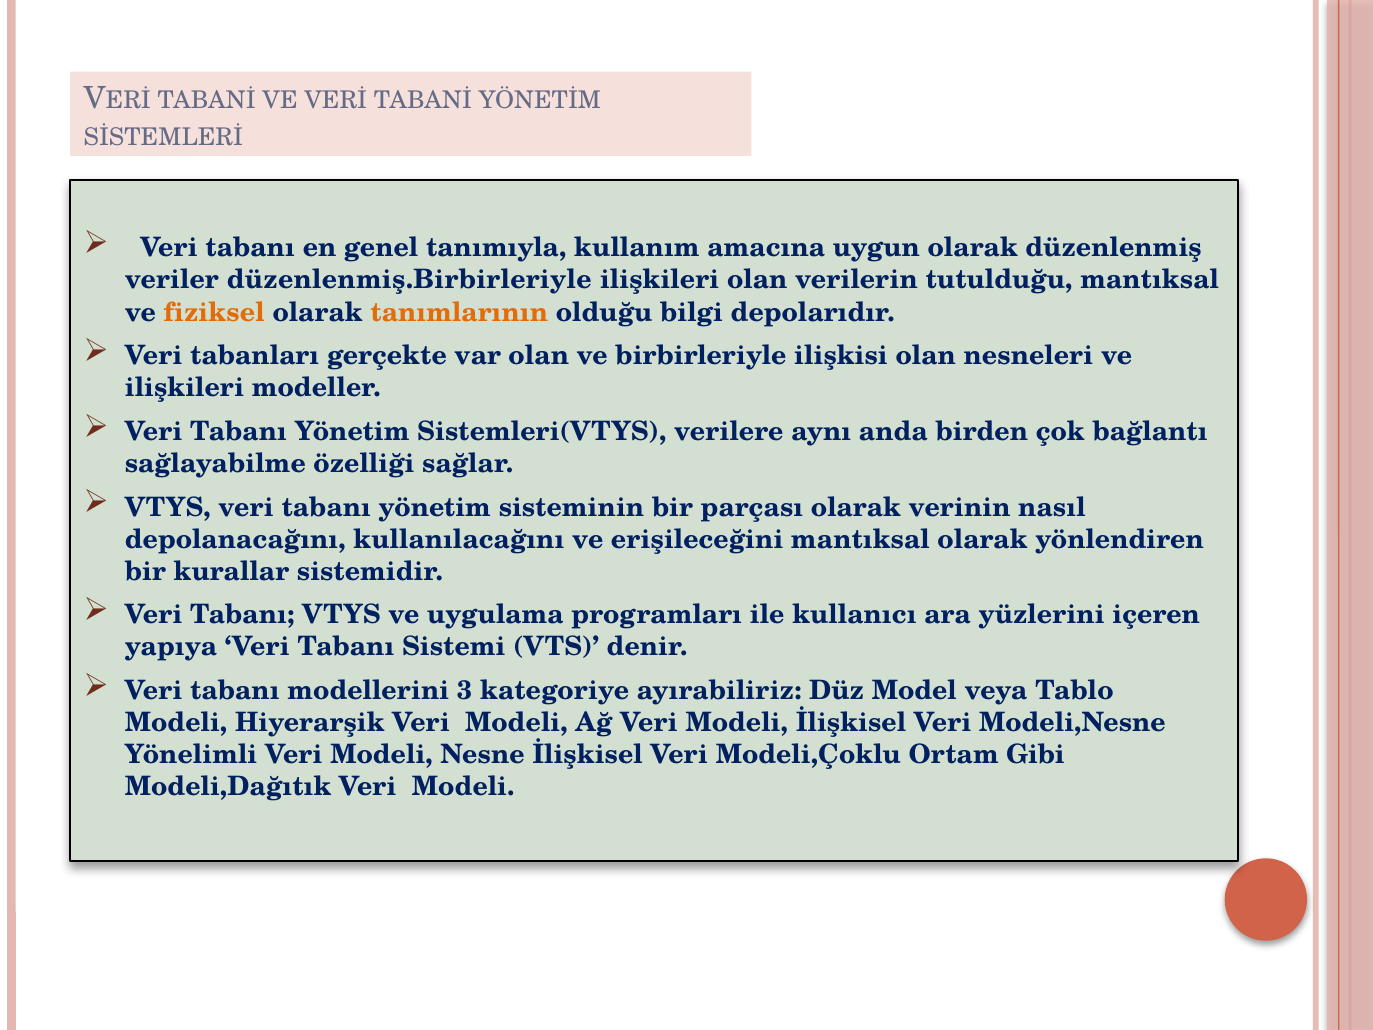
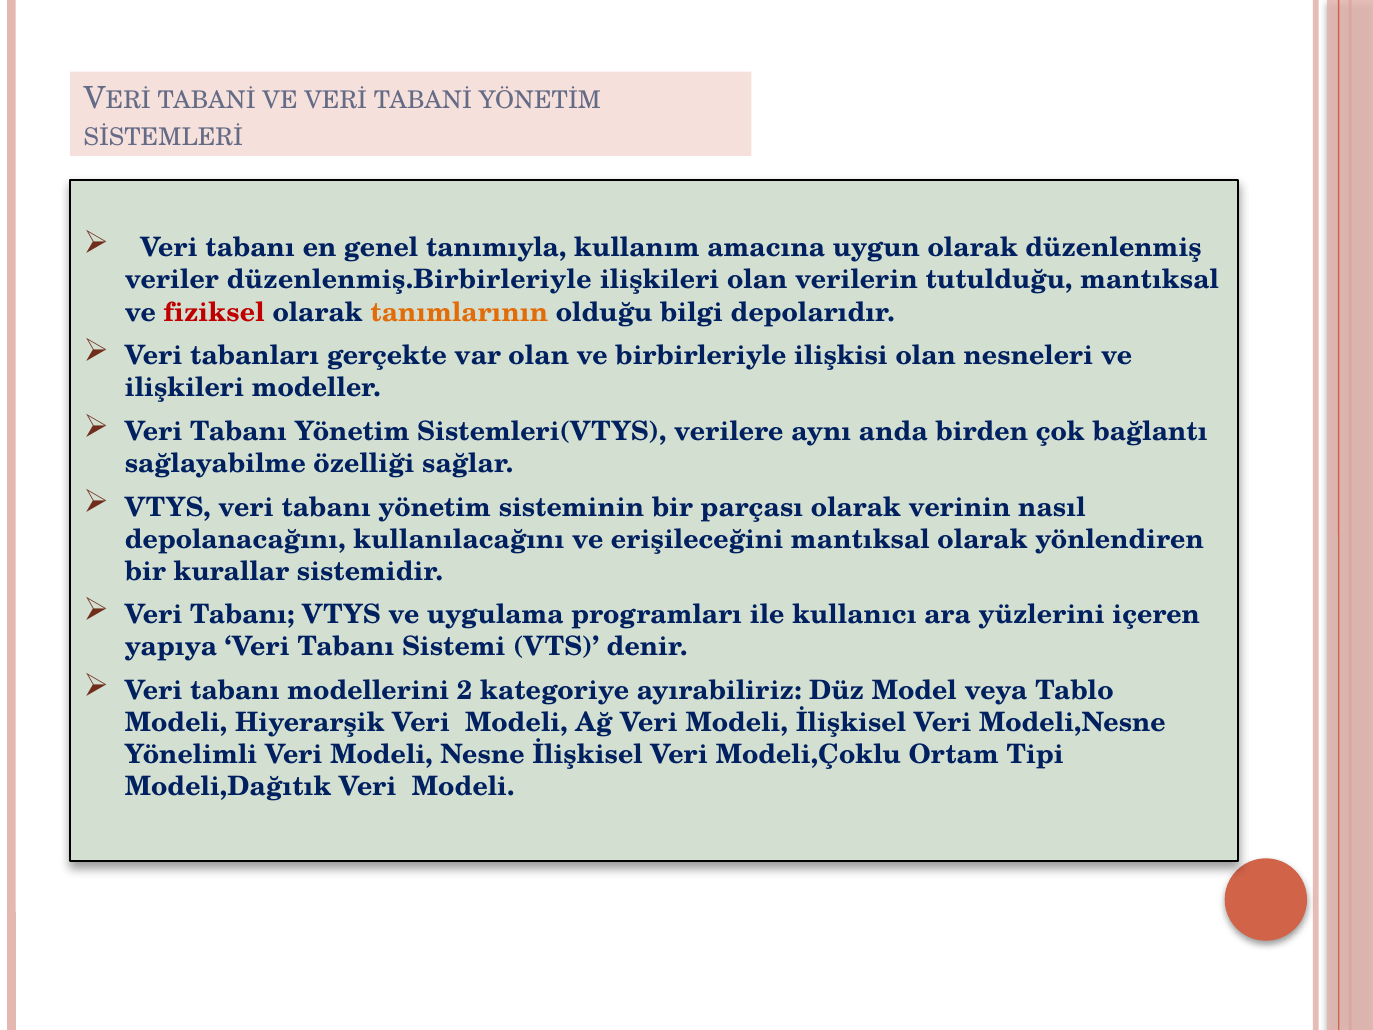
fiziksel colour: orange -> red
3: 3 -> 2
Gibi: Gibi -> Tipi
